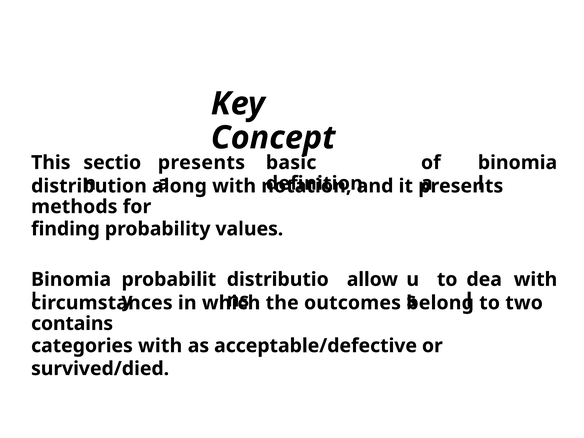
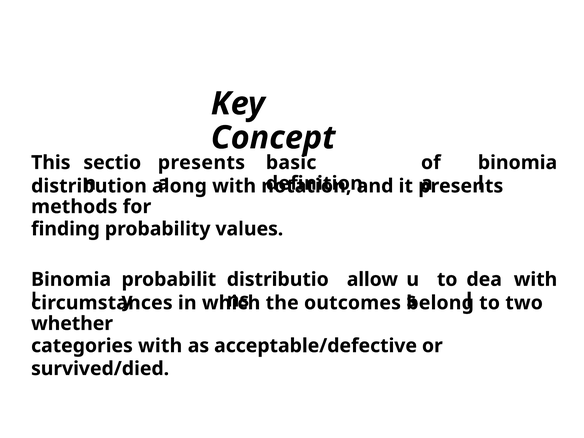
contains: contains -> whether
